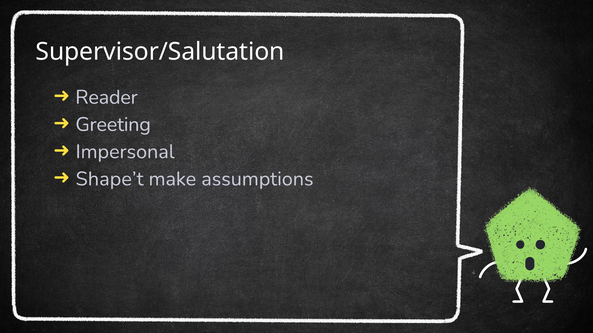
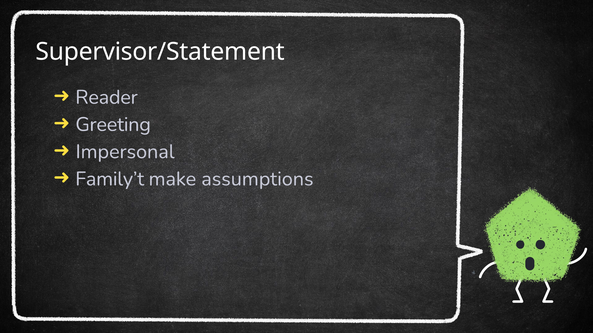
Supervisor/Salutation: Supervisor/Salutation -> Supervisor/Statement
Shape’t: Shape’t -> Family’t
